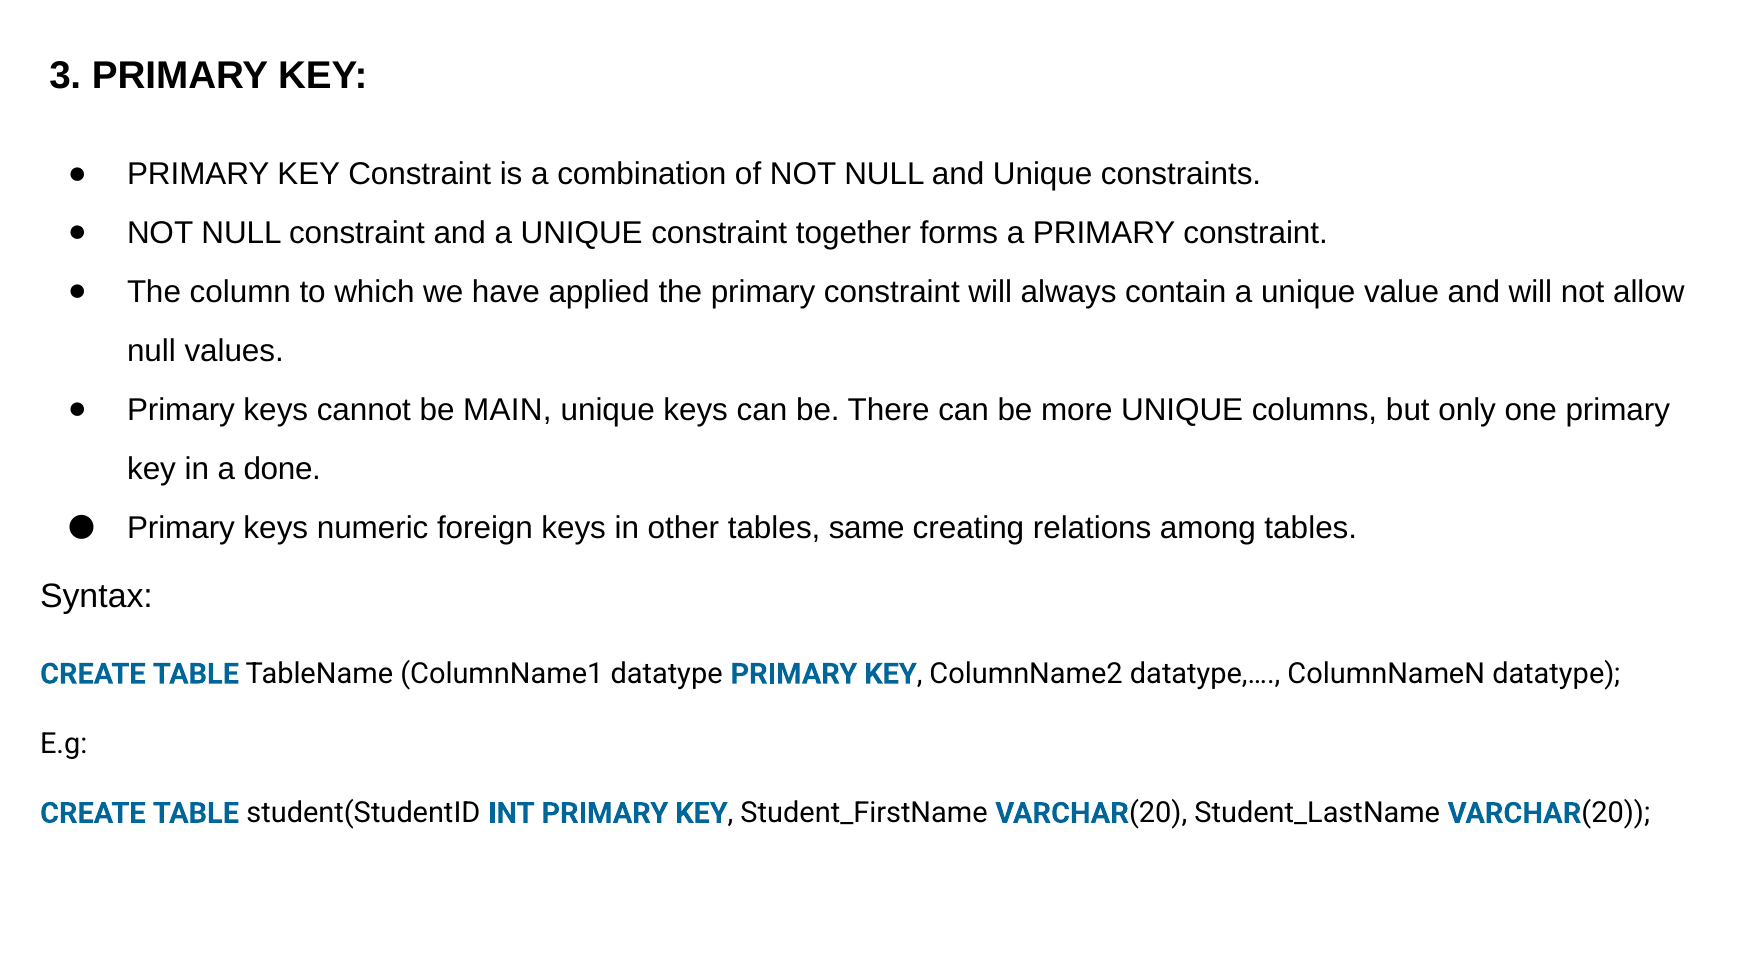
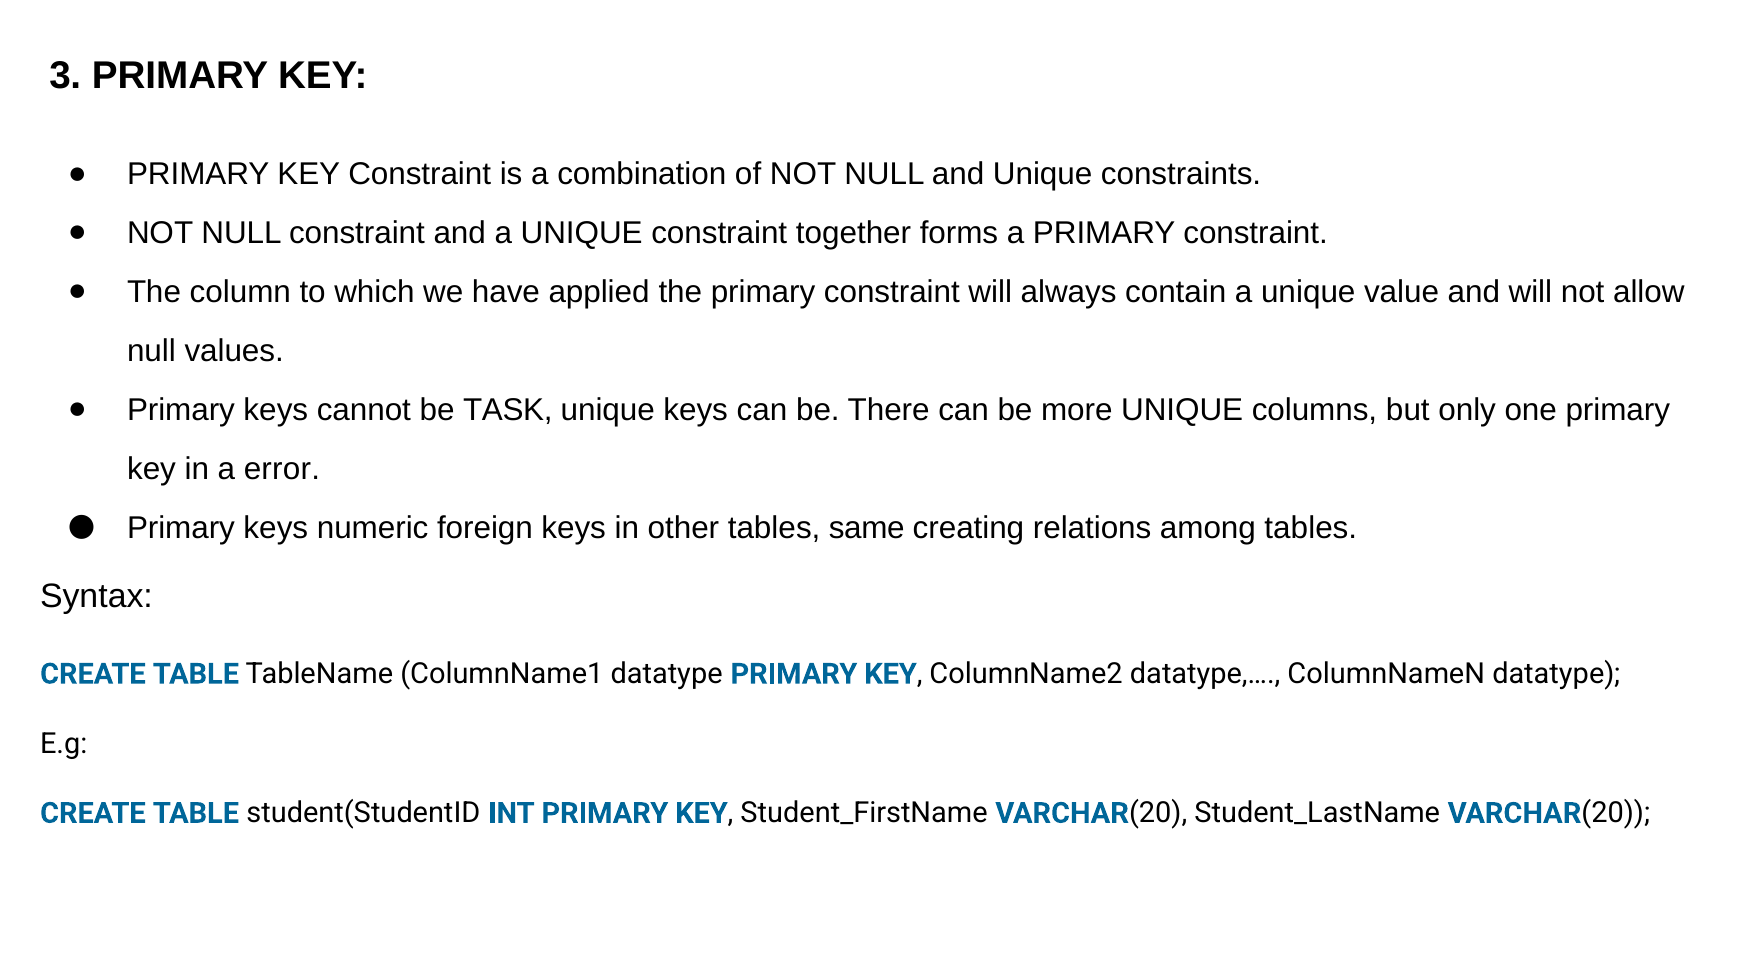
MAIN: MAIN -> TASK
done: done -> error
